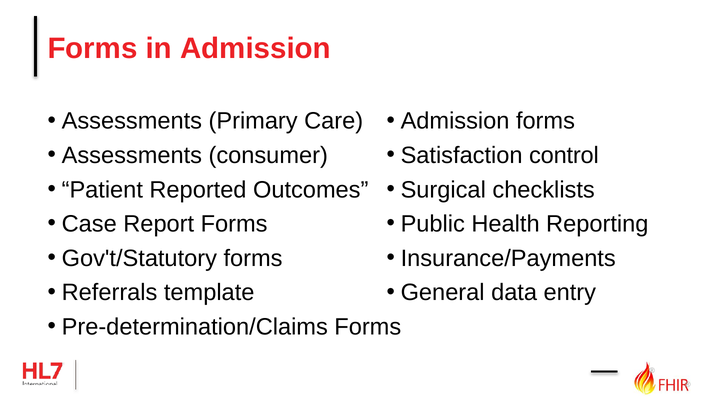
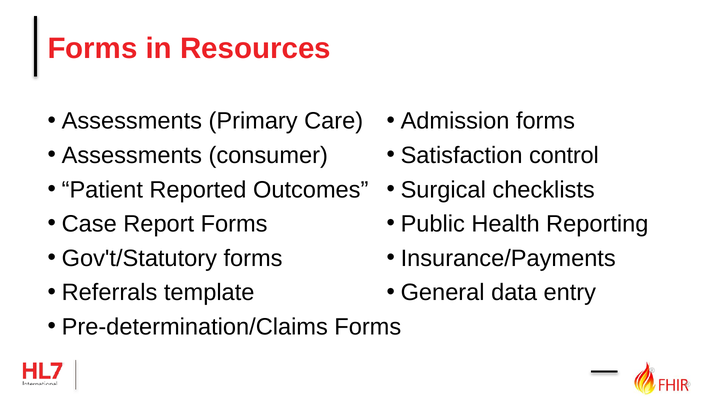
in Admission: Admission -> Resources
